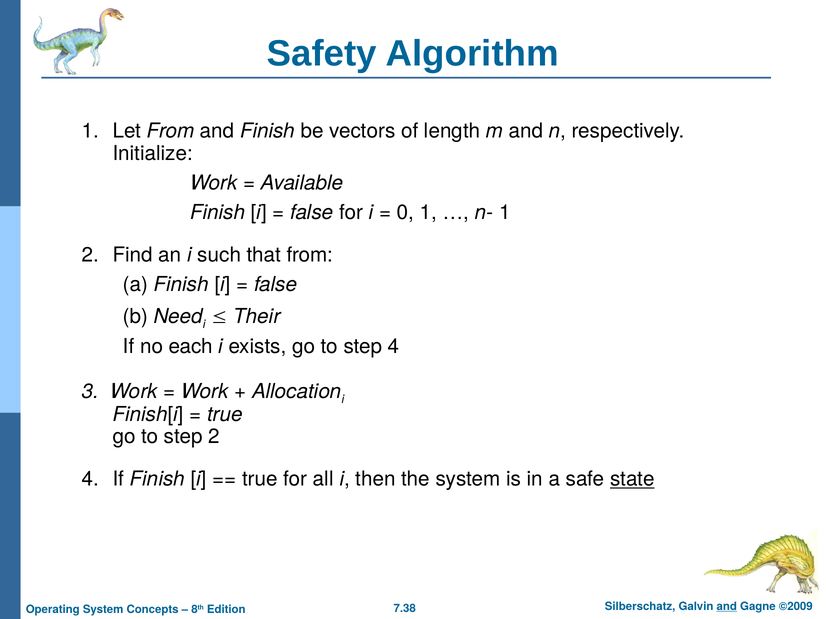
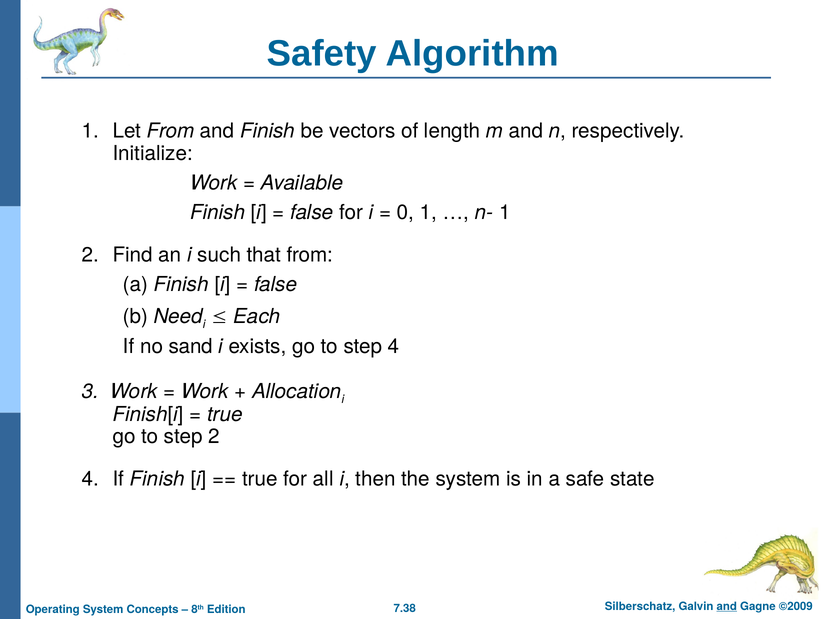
Their: Their -> Each
each: each -> sand
state underline: present -> none
